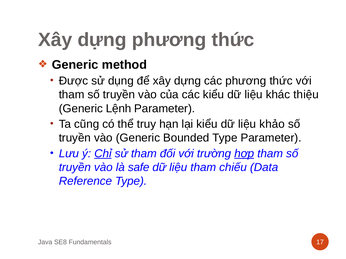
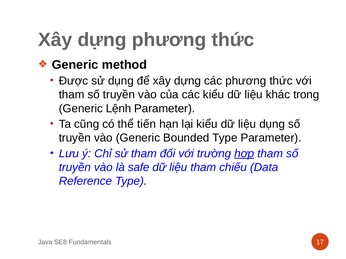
thiệu: thiệu -> trong
truy: truy -> tiến
liệu khảo: khảo -> dụng
Chỉ underline: present -> none
